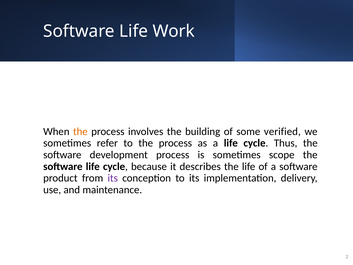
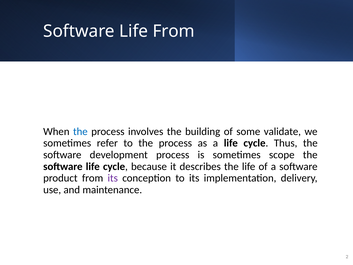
Life Work: Work -> From
the at (80, 131) colour: orange -> blue
verified: verified -> validate
